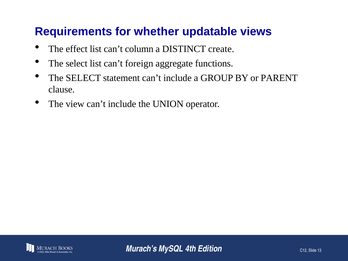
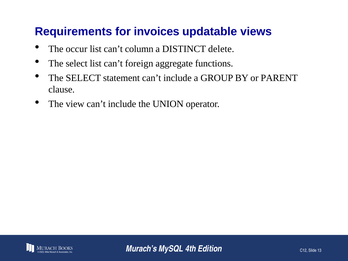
whether: whether -> invoices
effect: effect -> occur
create: create -> delete
